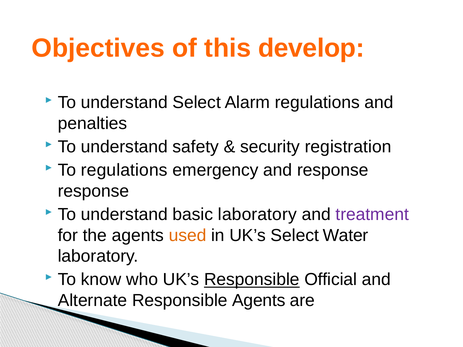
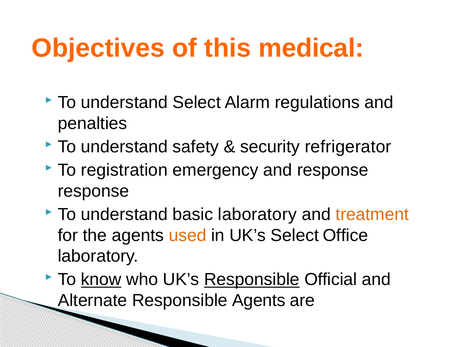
develop: develop -> medical
registration: registration -> refrigerator
To regulations: regulations -> registration
treatment colour: purple -> orange
Water: Water -> Office
know underline: none -> present
